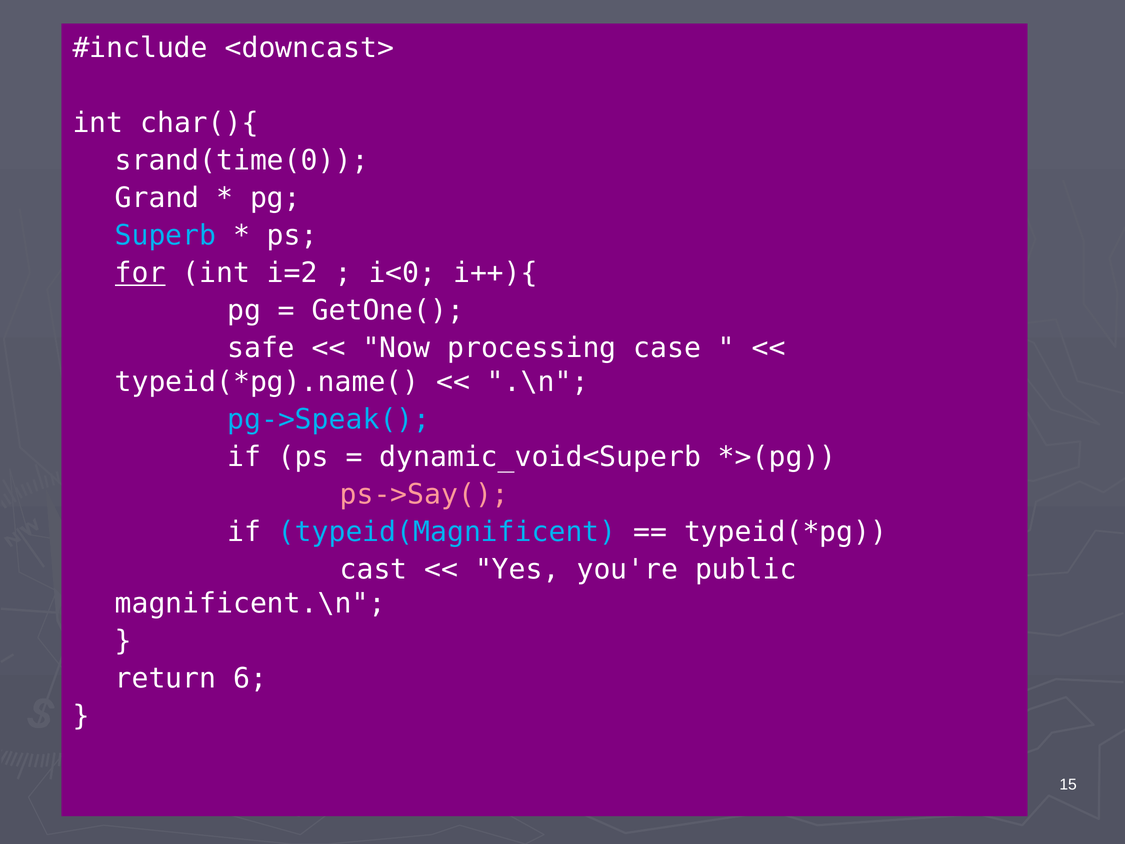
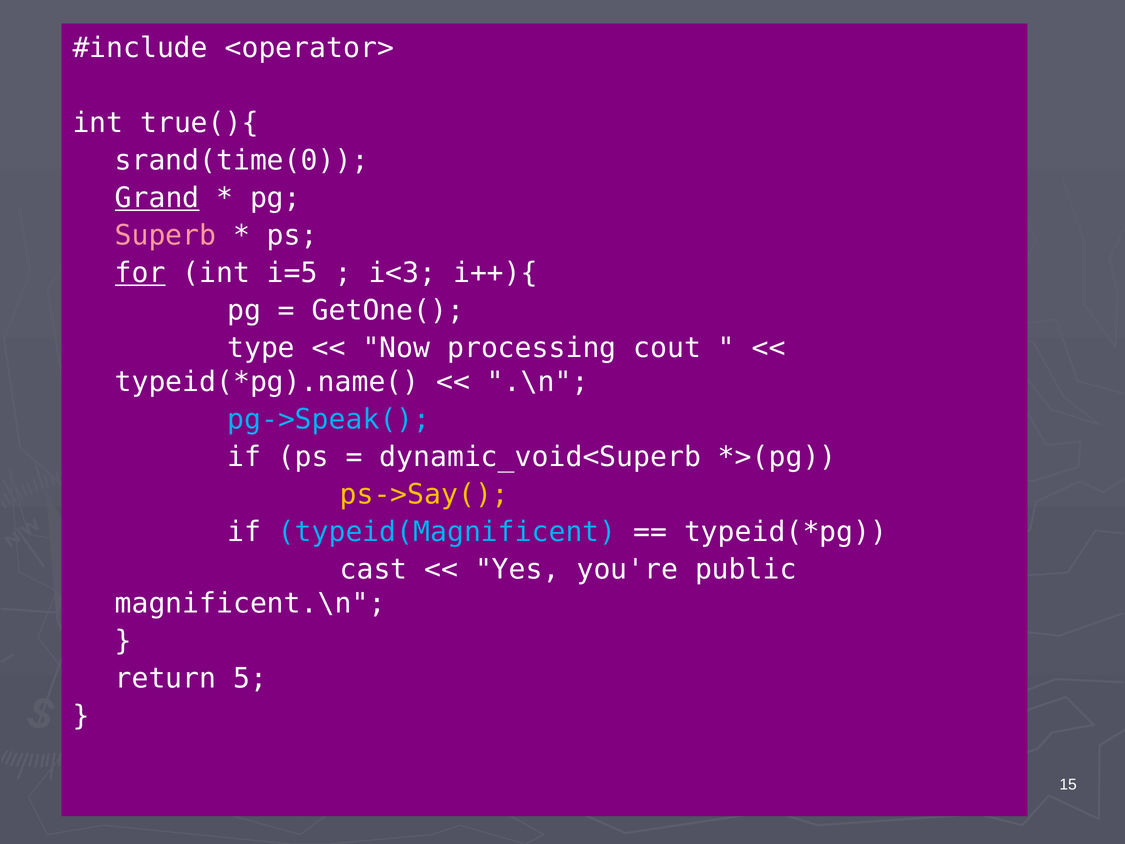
<downcast>: <downcast> -> <operator>
char(){: char(){ -> true(){
Grand underline: none -> present
Superb colour: light blue -> pink
i=2: i=2 -> i=5
i<0: i<0 -> i<3
safe: safe -> type
case: case -> cout
ps->Say( colour: pink -> yellow
6: 6 -> 5
